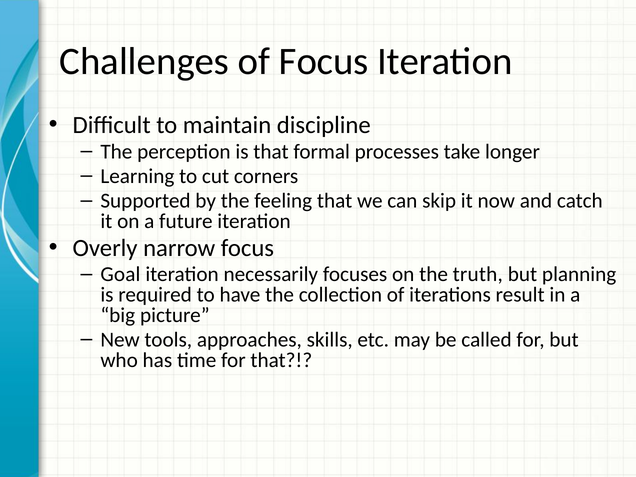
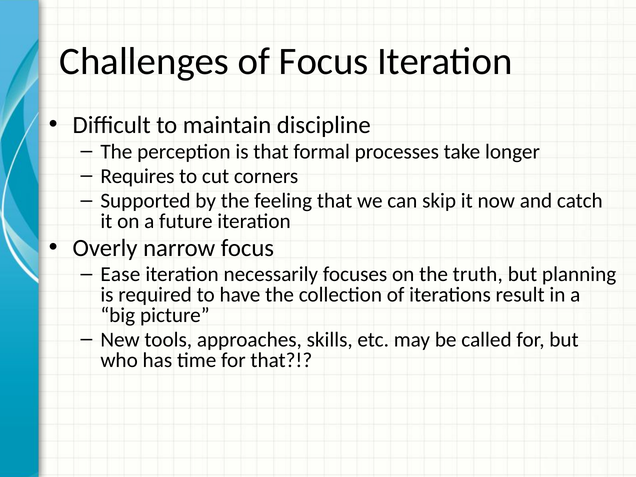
Learning: Learning -> Requires
Goal: Goal -> Ease
